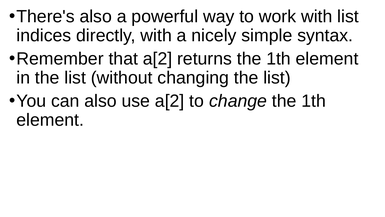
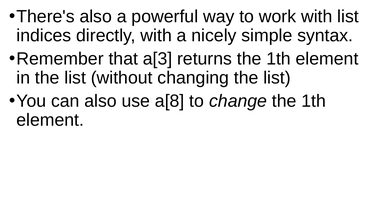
that a[2: a[2 -> a[3
use a[2: a[2 -> a[8
